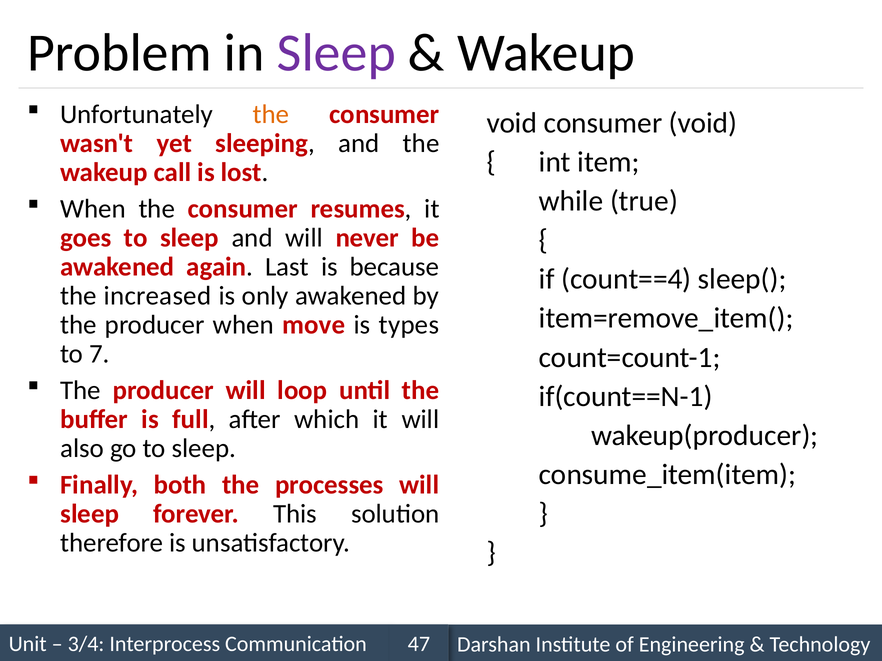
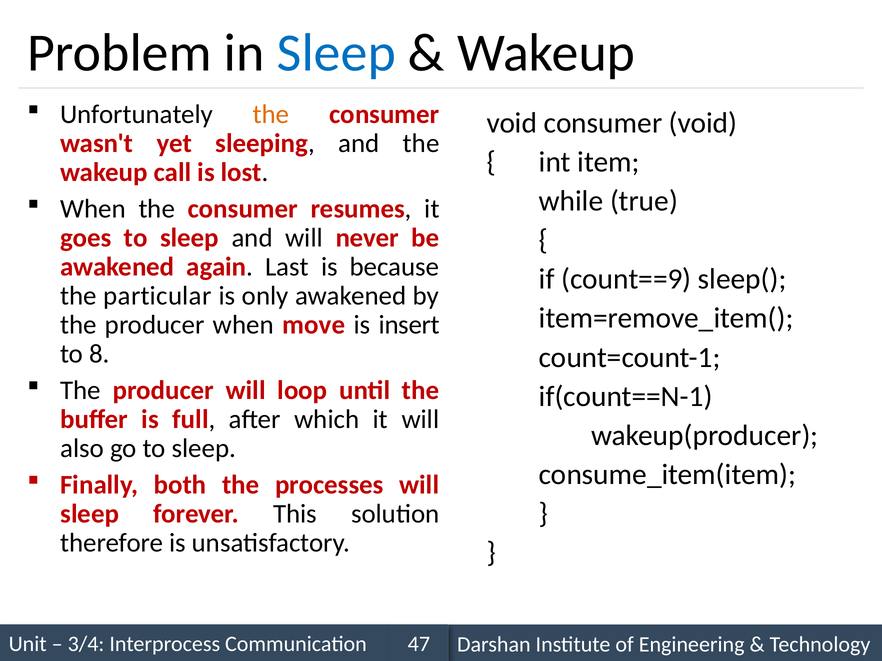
Sleep at (336, 53) colour: purple -> blue
count==4: count==4 -> count==9
increased: increased -> particular
types: types -> insert
7: 7 -> 8
